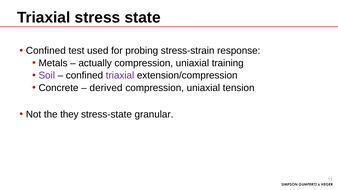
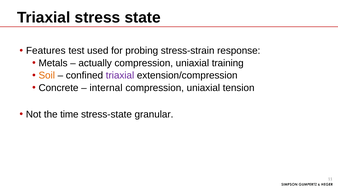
Confined at (46, 51): Confined -> Features
Soil colour: purple -> orange
derived: derived -> internal
they: they -> time
